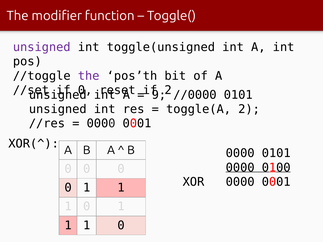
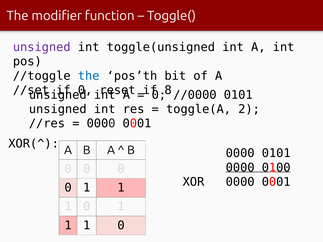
the at (89, 76) colour: purple -> blue
if 2: 2 -> 8
9 at (159, 95): 9 -> 0
